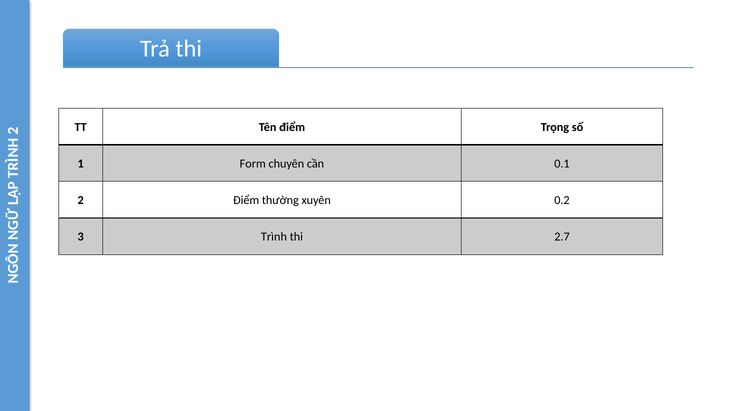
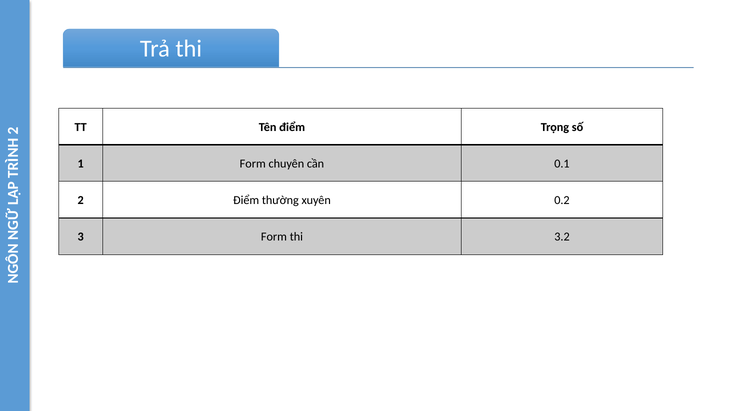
3 Trình: Trình -> Form
2.7: 2.7 -> 3.2
